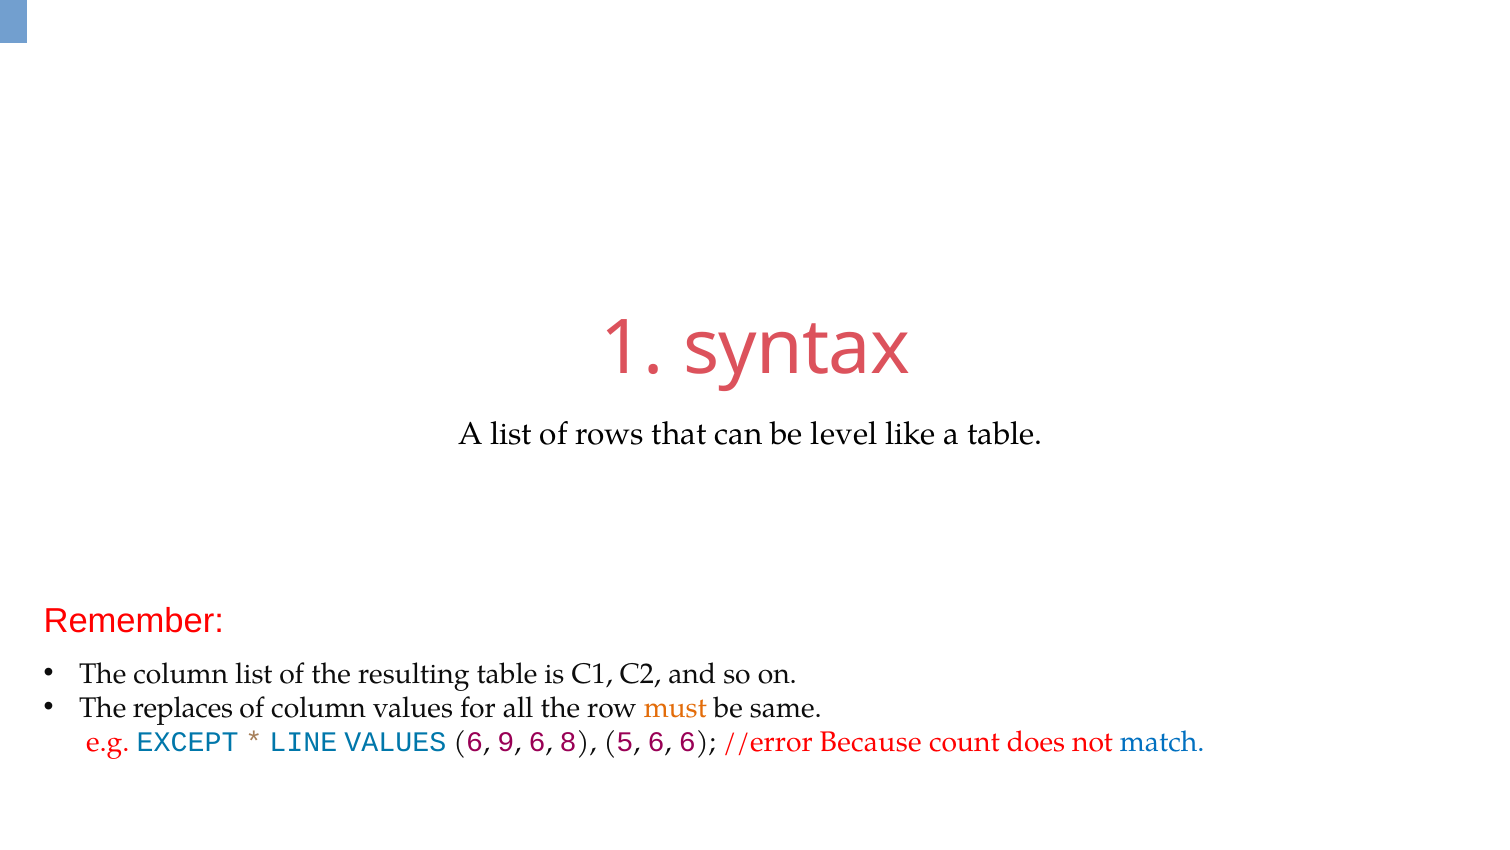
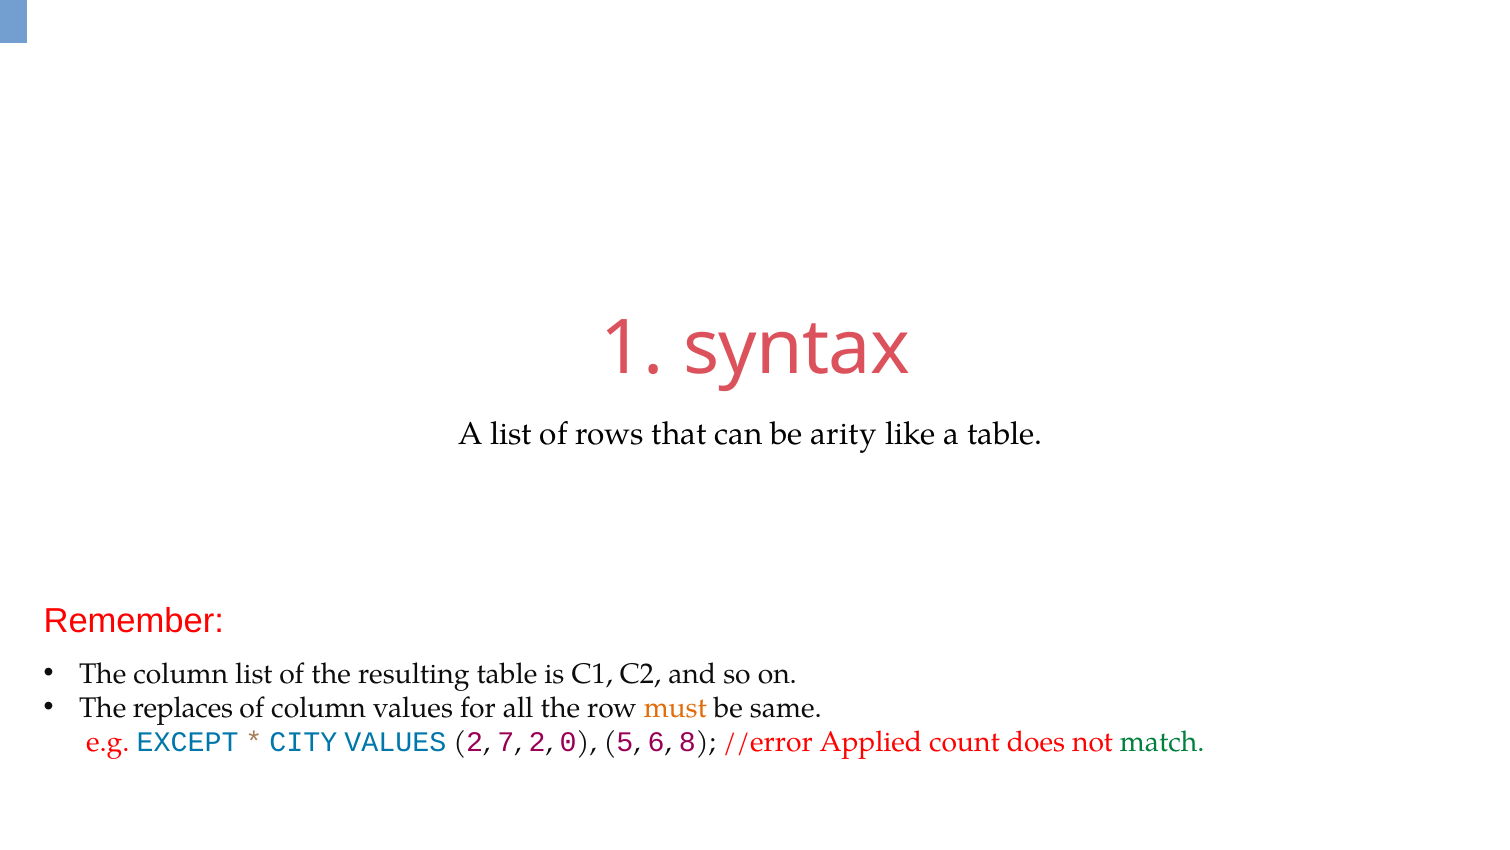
level: level -> arity
LINE: LINE -> CITY
6 at (475, 741): 6 -> 2
9: 9 -> 7
6 at (537, 741): 6 -> 2
8: 8 -> 0
6 at (687, 741): 6 -> 8
Because: Because -> Applied
match colour: blue -> green
